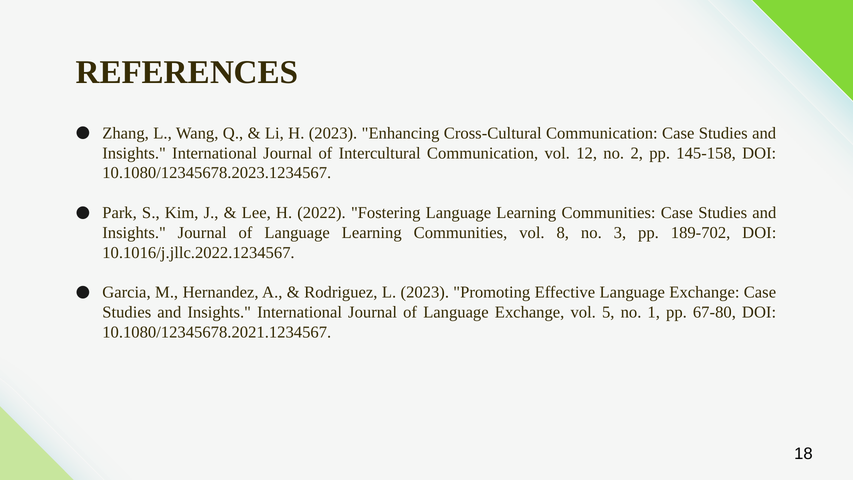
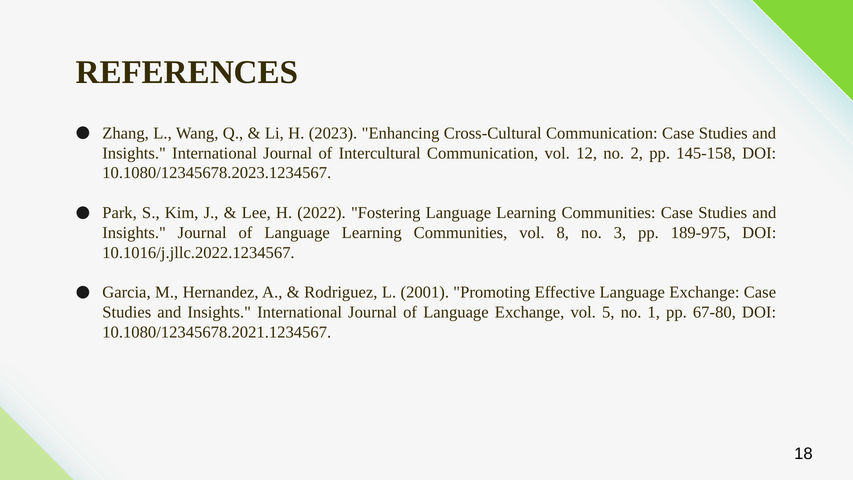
189-702: 189-702 -> 189-975
L 2023: 2023 -> 2001
